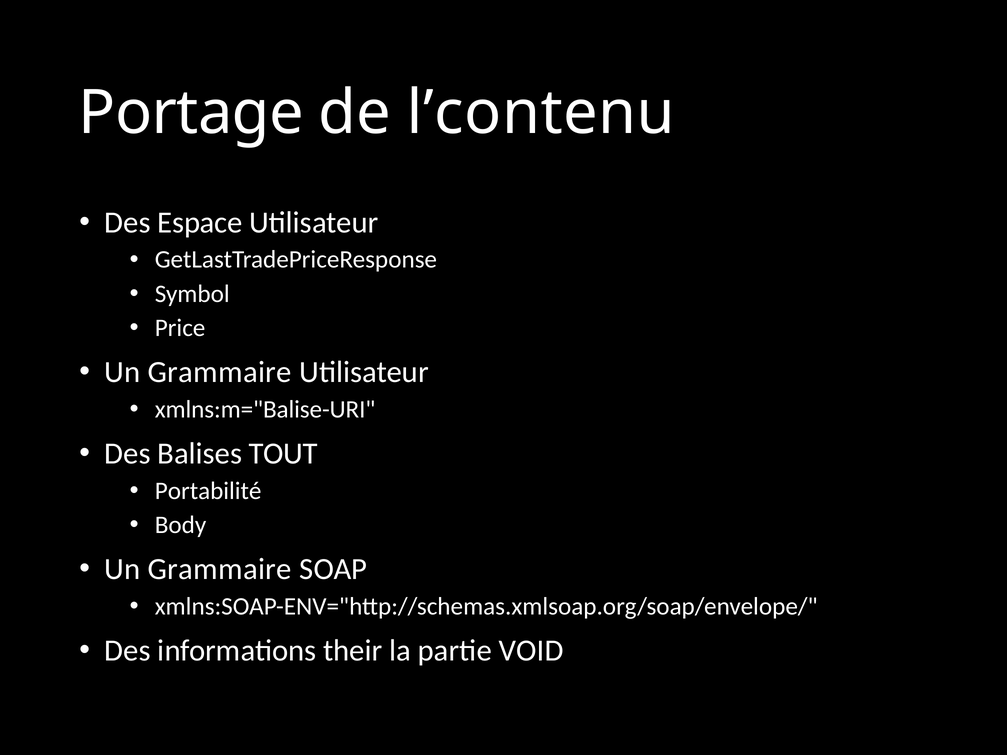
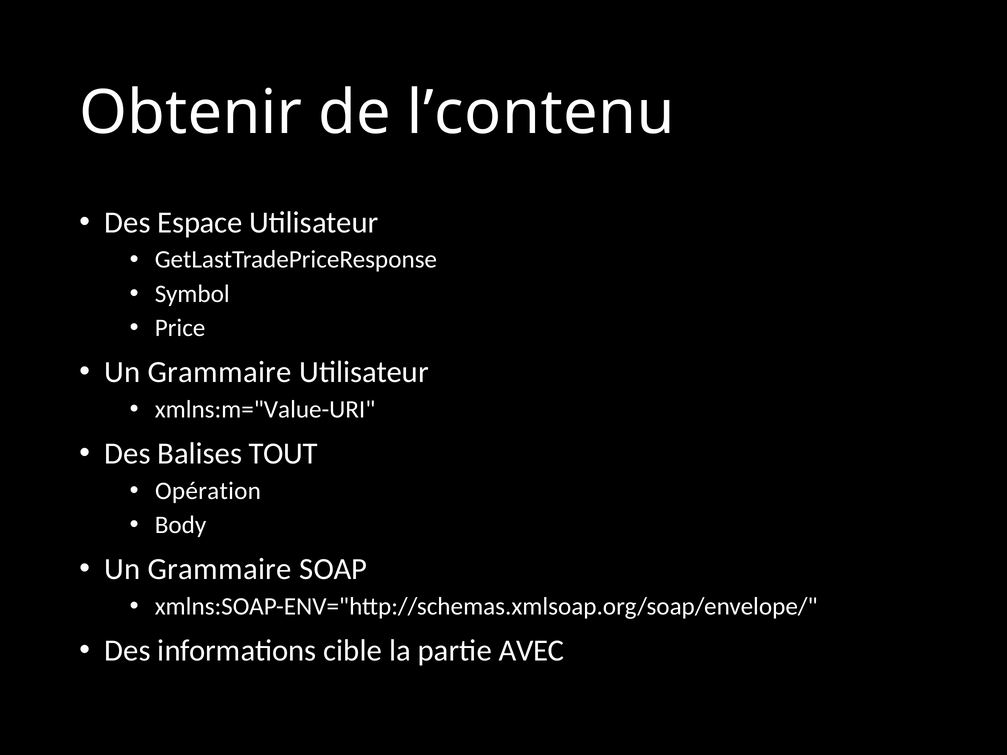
Portage: Portage -> Obtenir
xmlns:m="Balise-URI: xmlns:m="Balise-URI -> xmlns:m="Value-URI
Portabilité: Portabilité -> Opération
their: their -> cible
VOID: VOID -> AVEC
